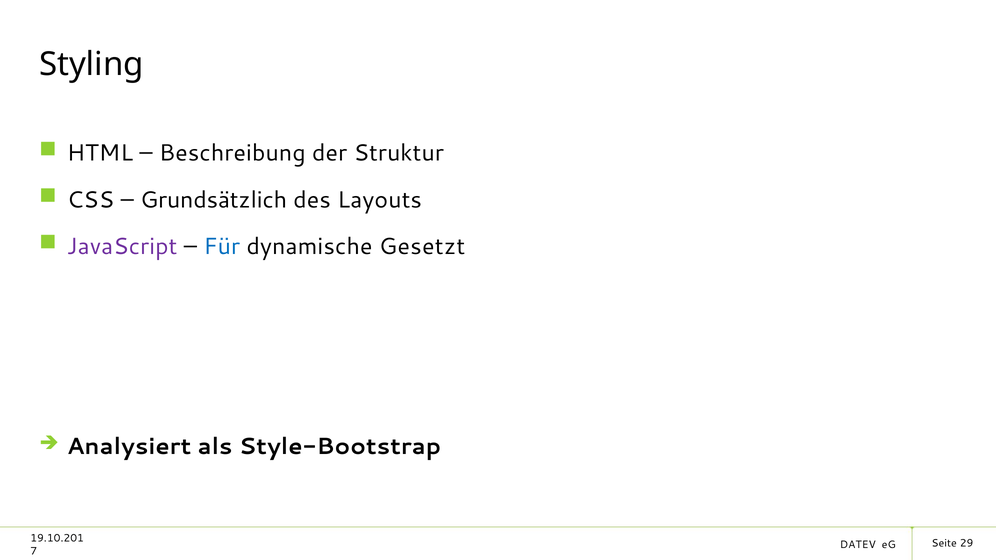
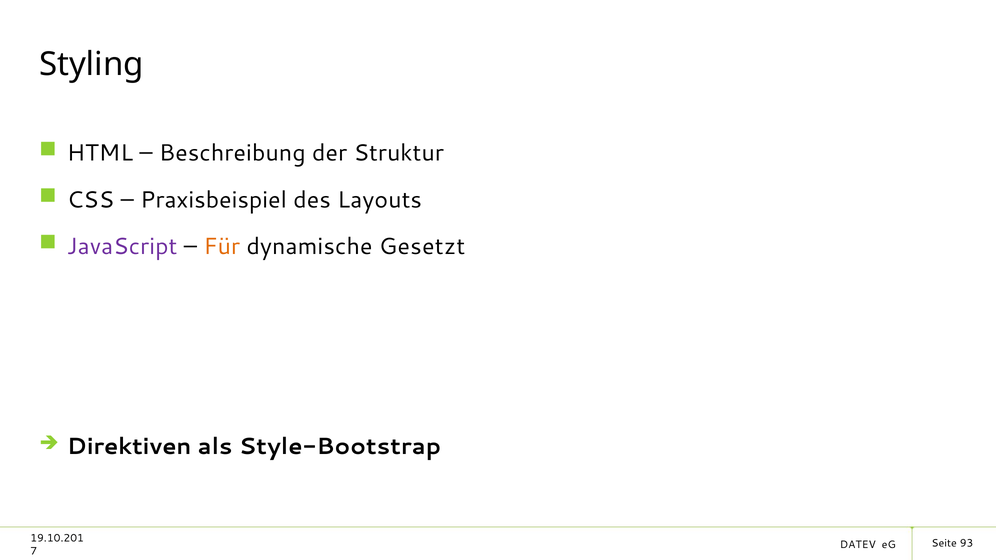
Grundsätzlich: Grundsätzlich -> Praxisbeispiel
Für colour: blue -> orange
Analysiert: Analysiert -> Direktiven
29: 29 -> 93
